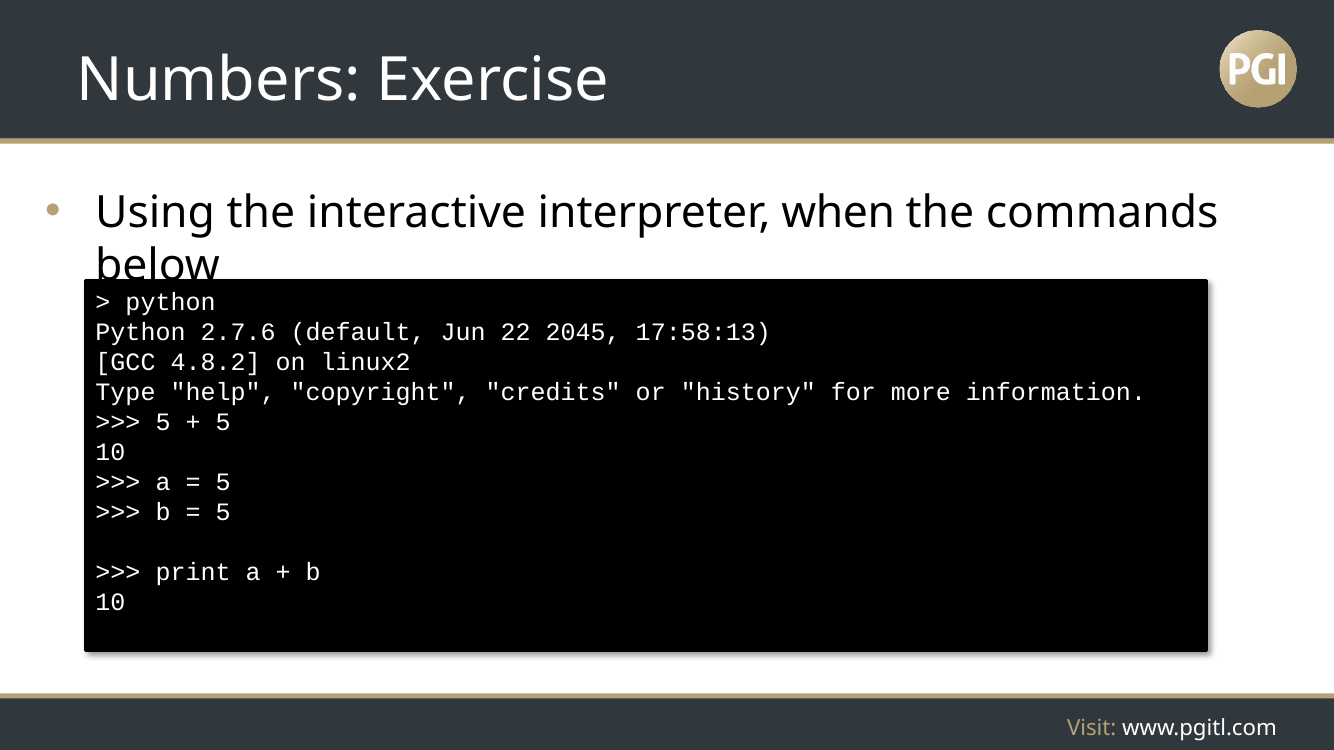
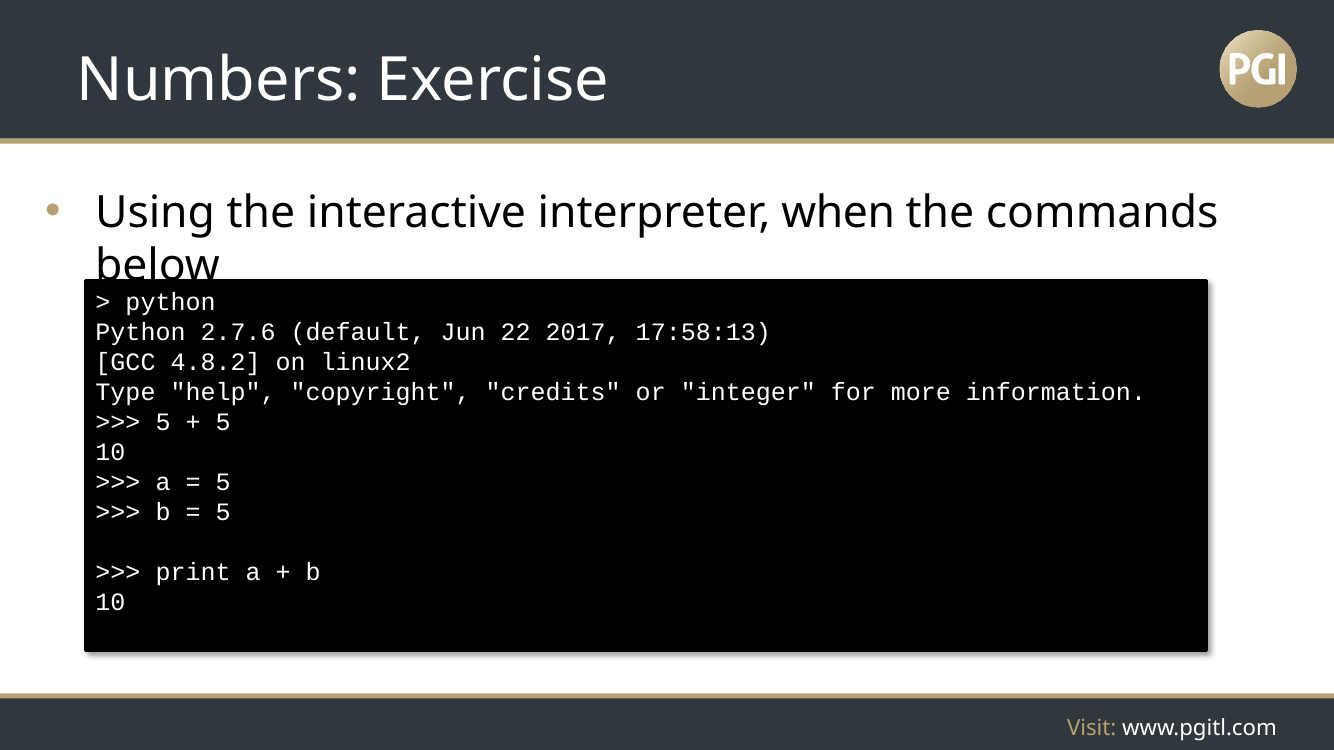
2045: 2045 -> 2017
history: history -> integer
